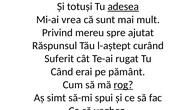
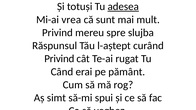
ajutat: ajutat -> slujba
Suferit at (59, 59): Suferit -> Privind
rog at (123, 85) underline: present -> none
